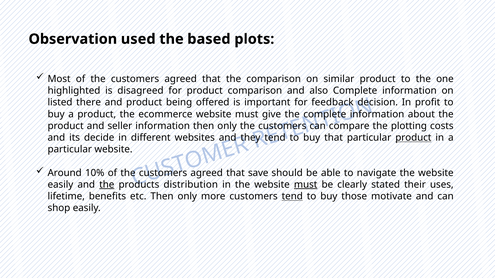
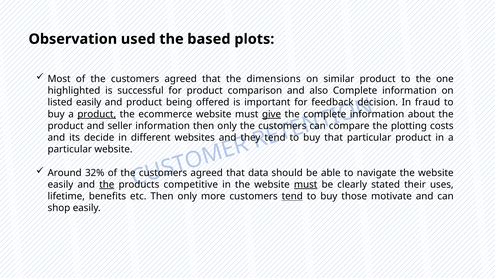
the comparison: comparison -> dimensions
disagreed: disagreed -> successful
listed there: there -> easily
profit: profit -> fraud
product at (97, 114) underline: none -> present
give underline: none -> present
product at (413, 138) underline: present -> none
10%: 10% -> 32%
save: save -> data
distribution: distribution -> competitive
